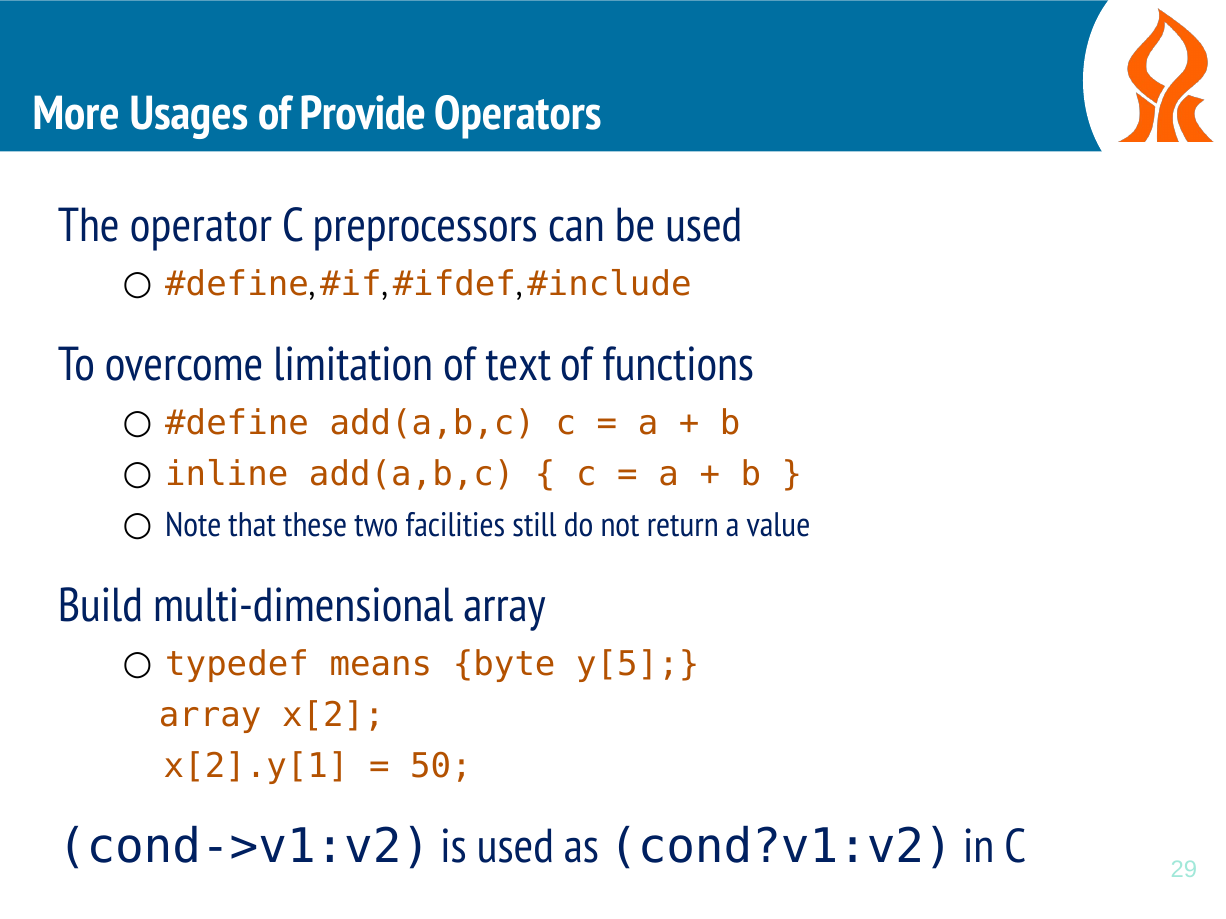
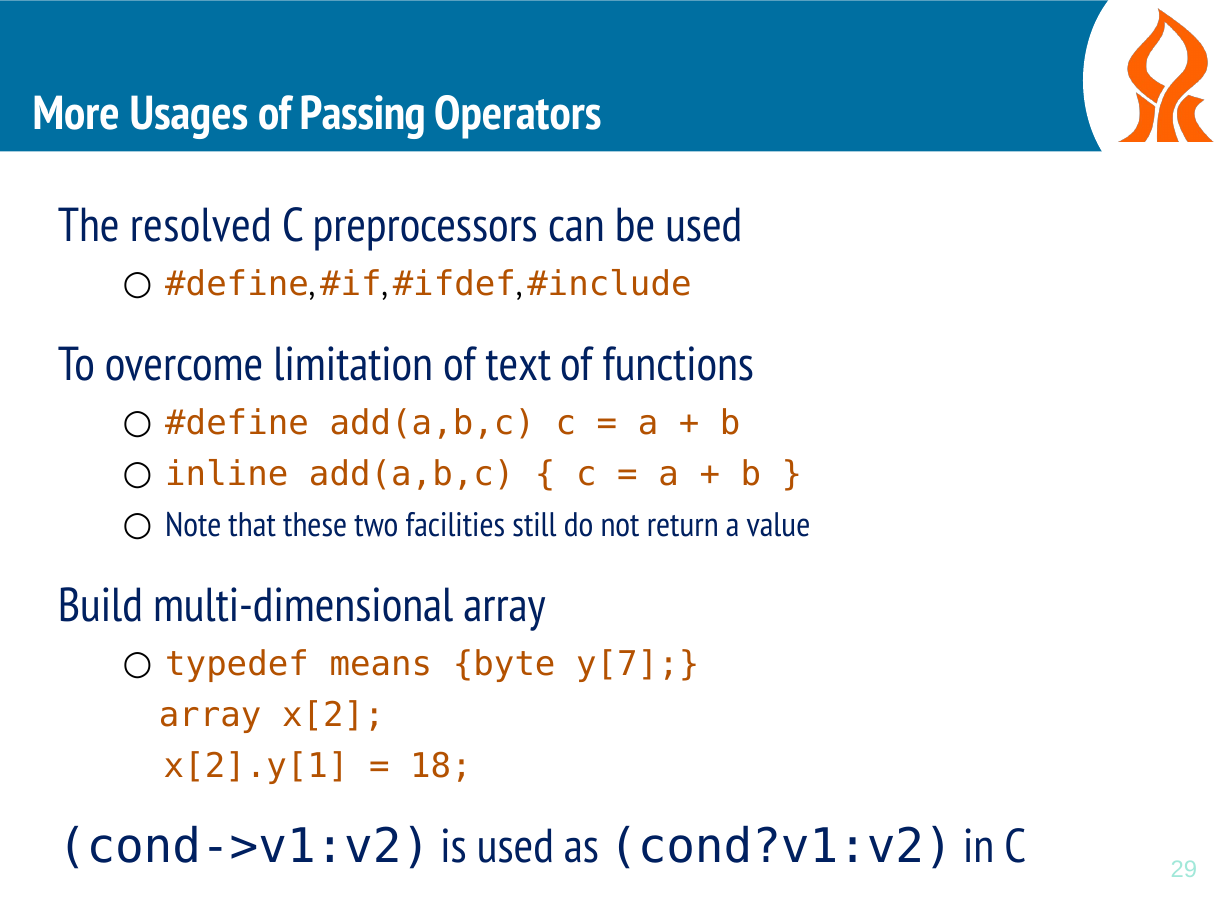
Provide: Provide -> Passing
operator: operator -> resolved
y[5: y[5 -> y[7
50: 50 -> 18
